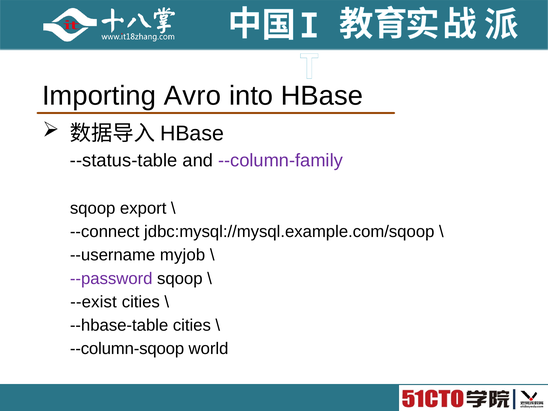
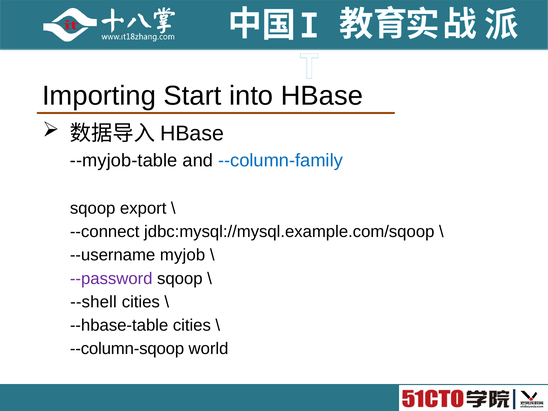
Avro: Avro -> Start
--status-table: --status-table -> --myjob-table
--column-family colour: purple -> blue
--exist: --exist -> --shell
